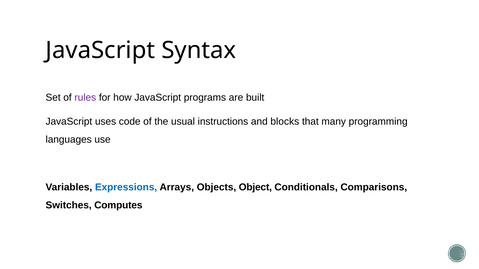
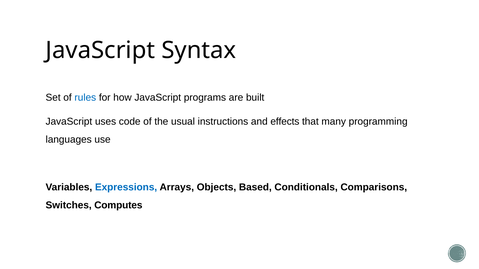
rules colour: purple -> blue
blocks: blocks -> effects
Object: Object -> Based
